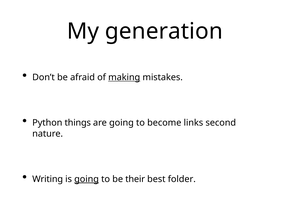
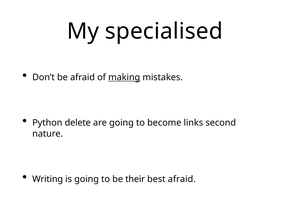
generation: generation -> specialised
things: things -> delete
going at (87, 179) underline: present -> none
best folder: folder -> afraid
